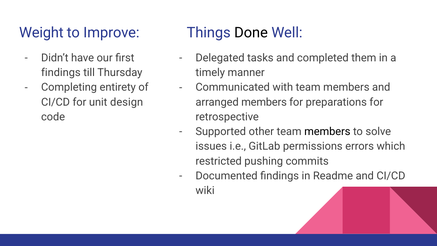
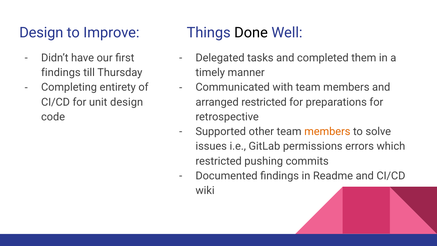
Weight at (41, 33): Weight -> Design
arranged members: members -> restricted
members at (327, 132) colour: black -> orange
